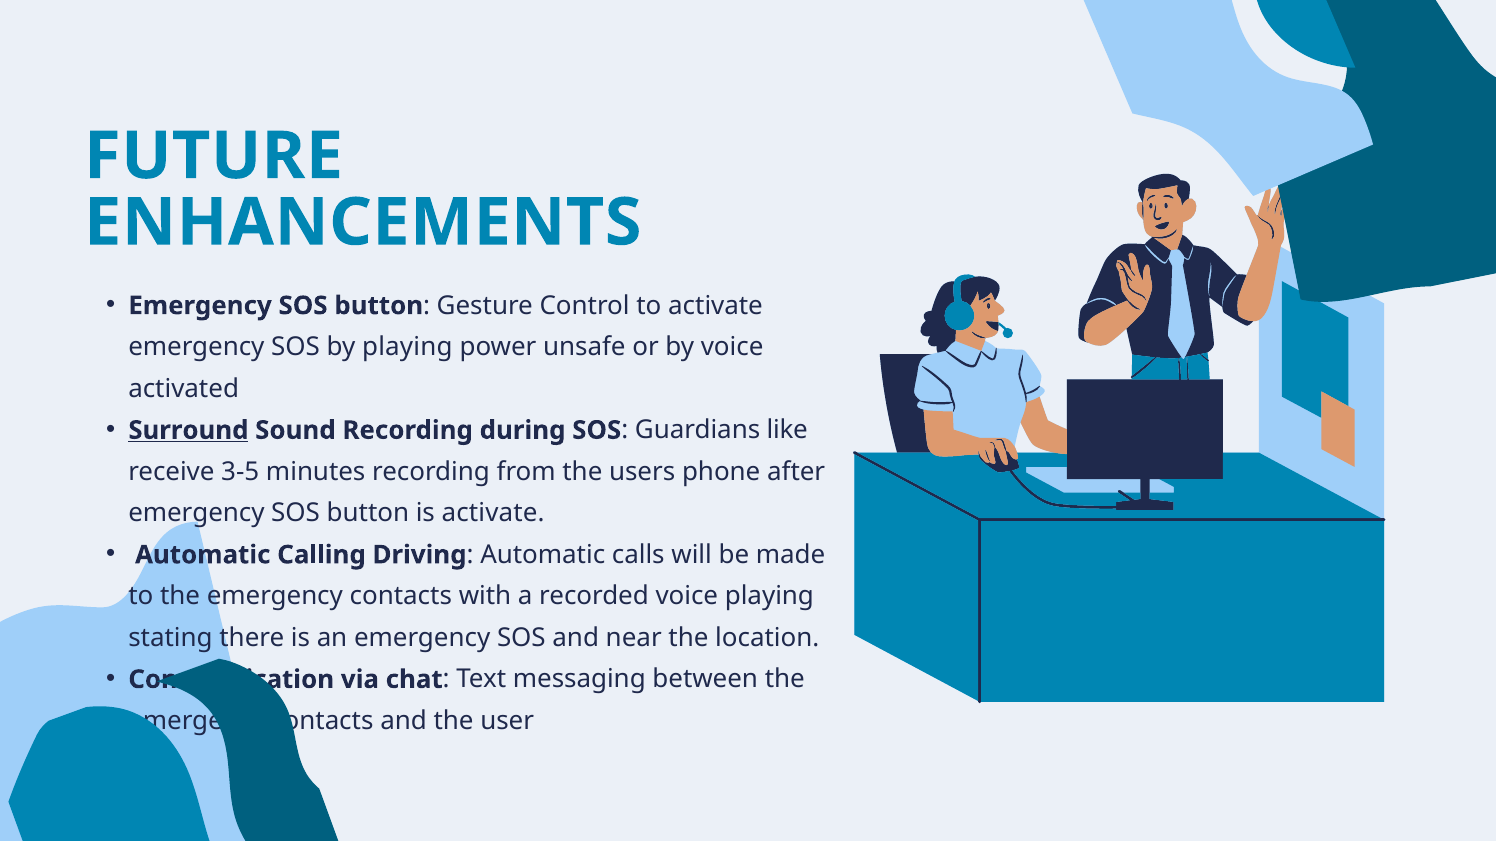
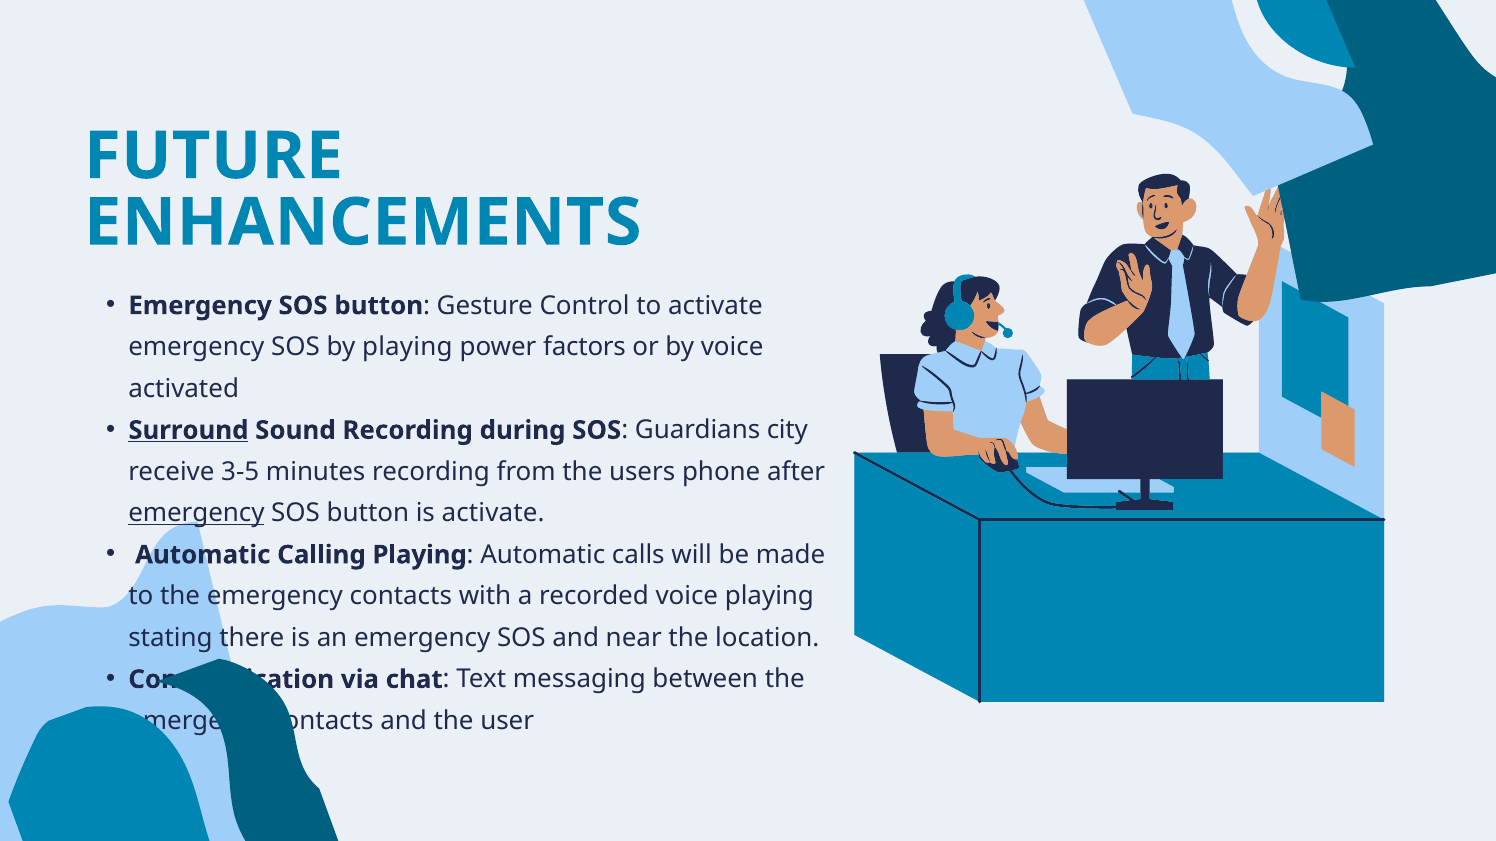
unsafe: unsafe -> factors
like: like -> city
emergency at (196, 514) underline: none -> present
Calling Driving: Driving -> Playing
